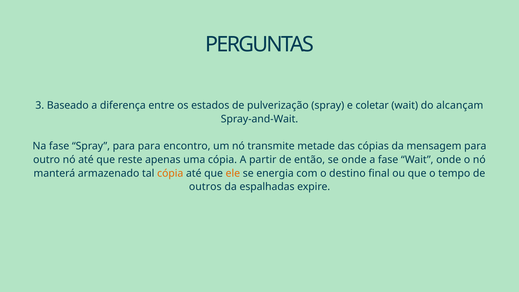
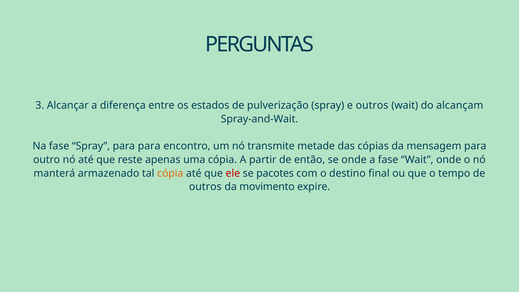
Baseado: Baseado -> Alcançar
e coletar: coletar -> outros
ele colour: orange -> red
energia: energia -> pacotes
espalhadas: espalhadas -> movimento
